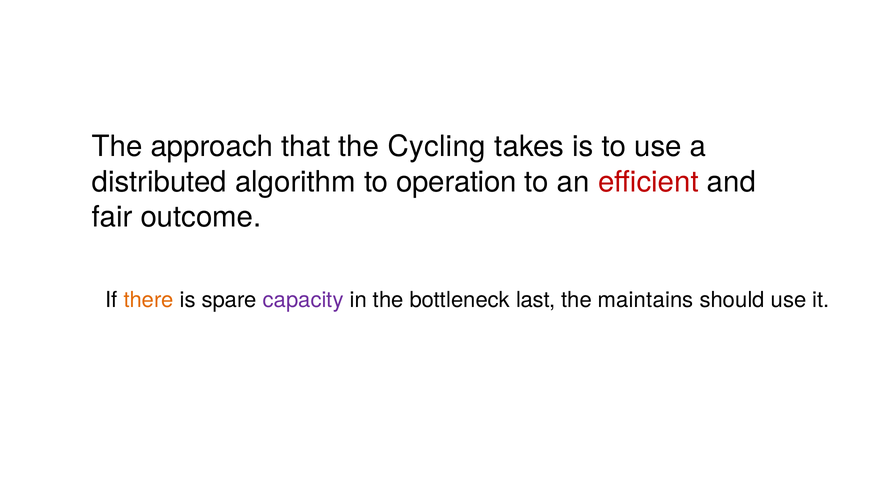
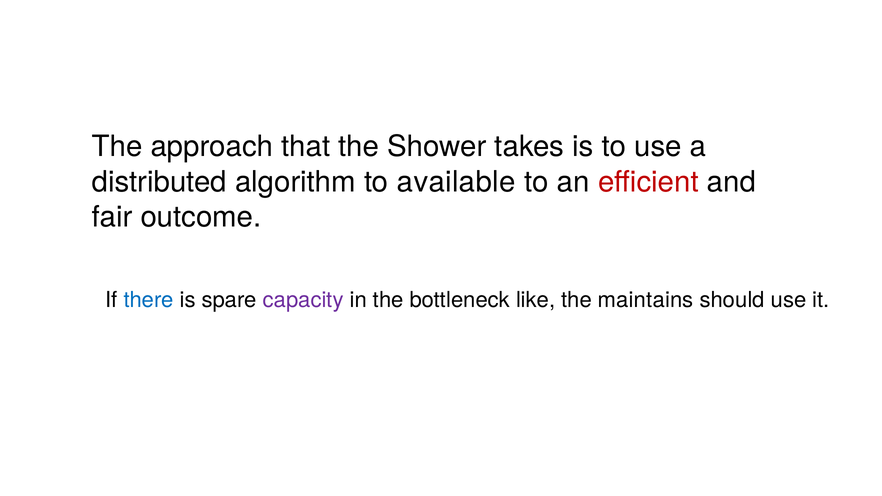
Cycling: Cycling -> Shower
operation: operation -> available
there colour: orange -> blue
last: last -> like
